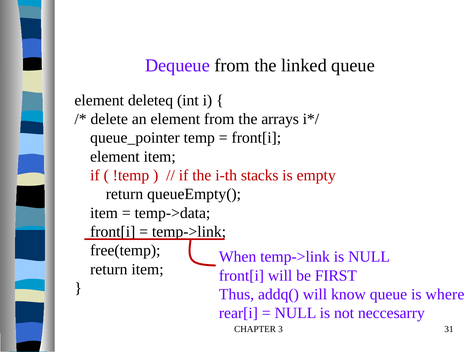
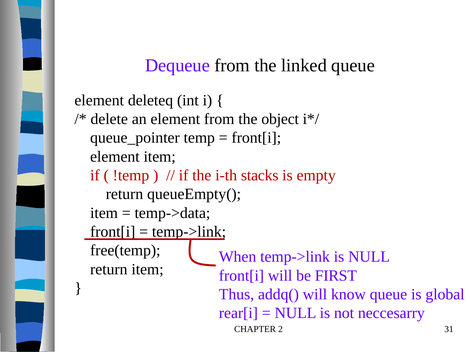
arrays: arrays -> object
where: where -> global
3: 3 -> 2
